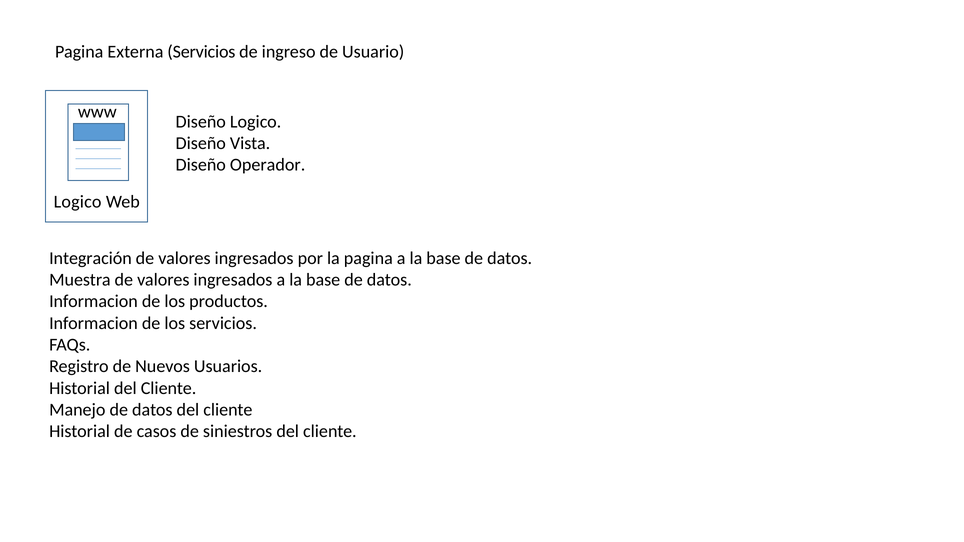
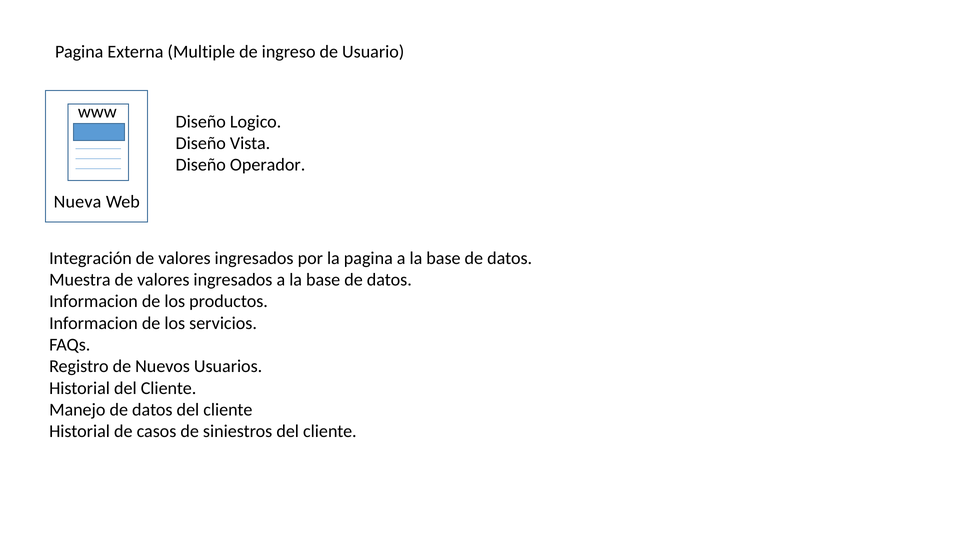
Externa Servicios: Servicios -> Multiple
Logico at (78, 202): Logico -> Nueva
